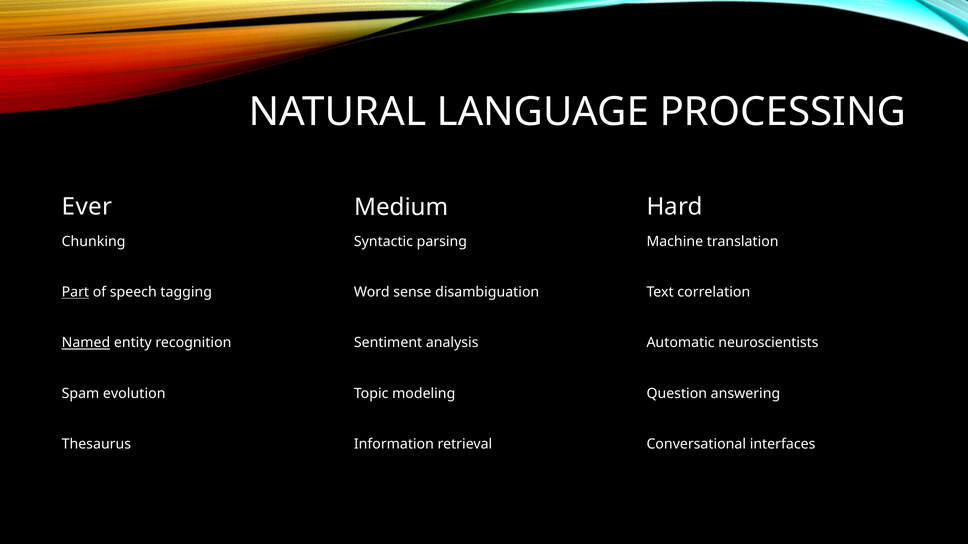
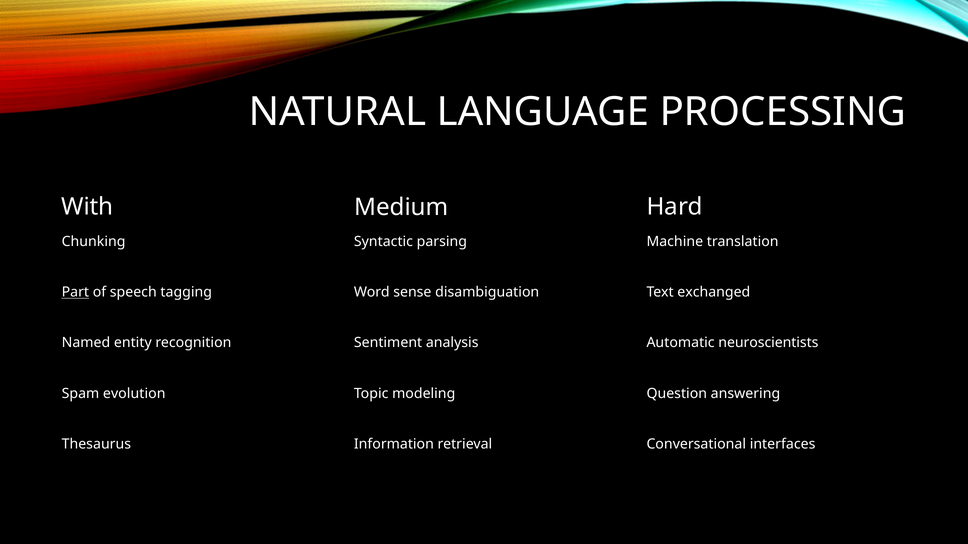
Ever: Ever -> With
correlation: correlation -> exchanged
Named underline: present -> none
